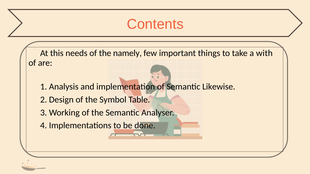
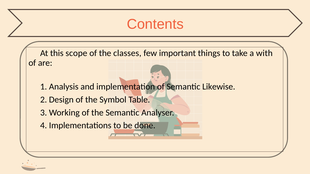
needs: needs -> scope
namely: namely -> classes
